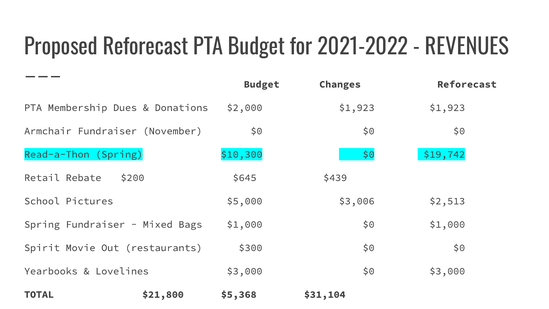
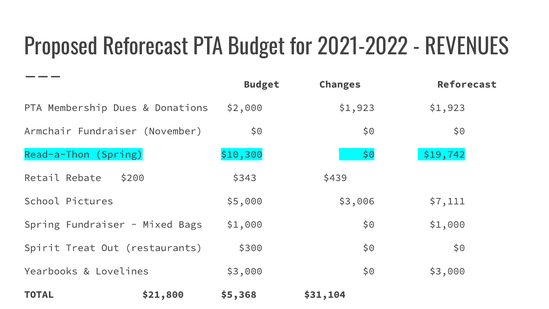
$645: $645 -> $343
$2,513: $2,513 -> $7,111
Movie: Movie -> Treat
